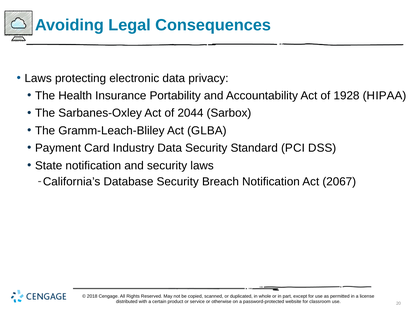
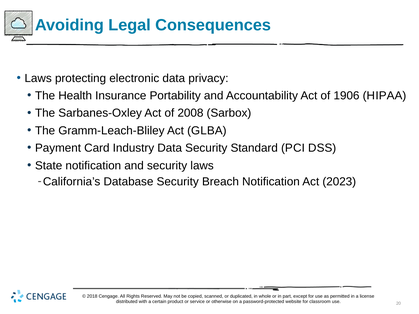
1928: 1928 -> 1906
2044: 2044 -> 2008
2067: 2067 -> 2023
